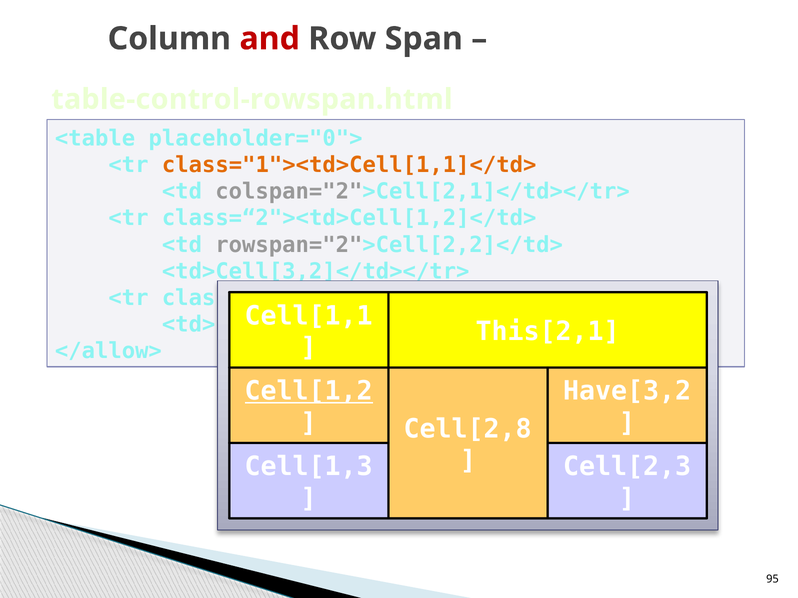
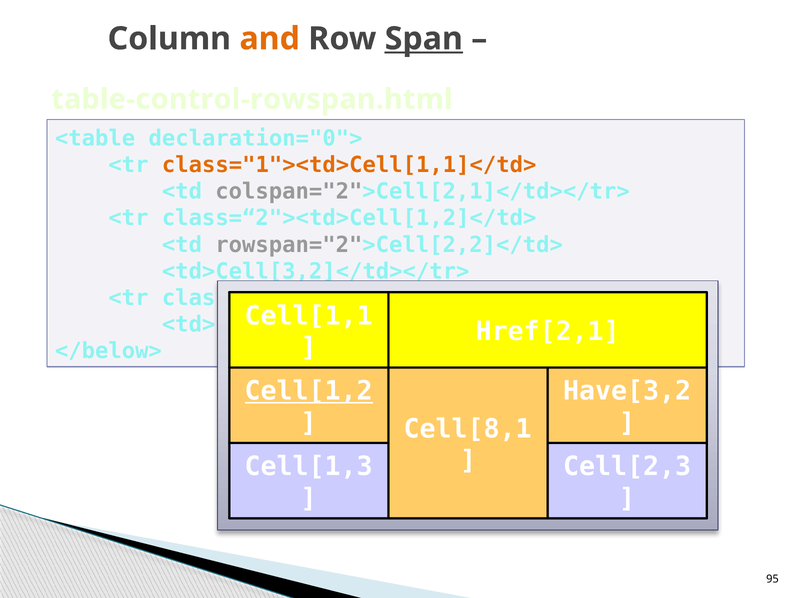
and colour: red -> orange
Span underline: none -> present
placeholder="0">: placeholder="0"> -> declaration="0">
This[2,1: This[2,1 -> Href[2,1
</allow>: </allow> -> </below>
Cell[2,8: Cell[2,8 -> Cell[8,1
